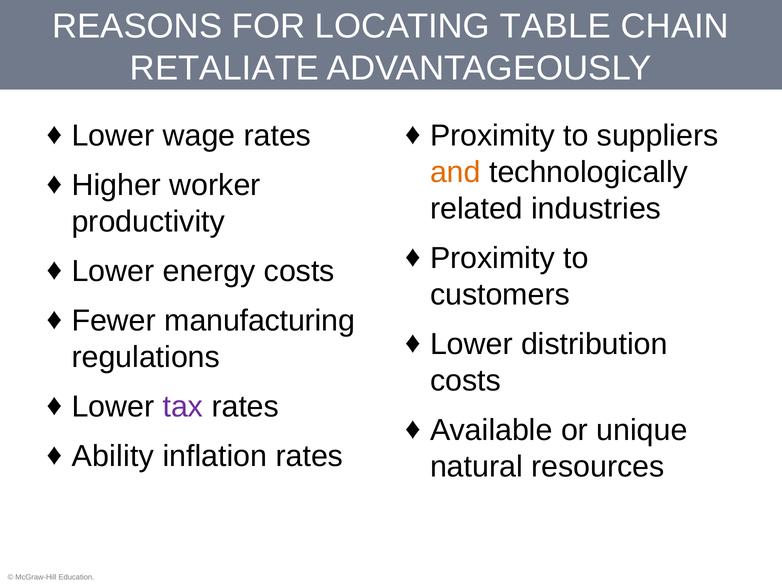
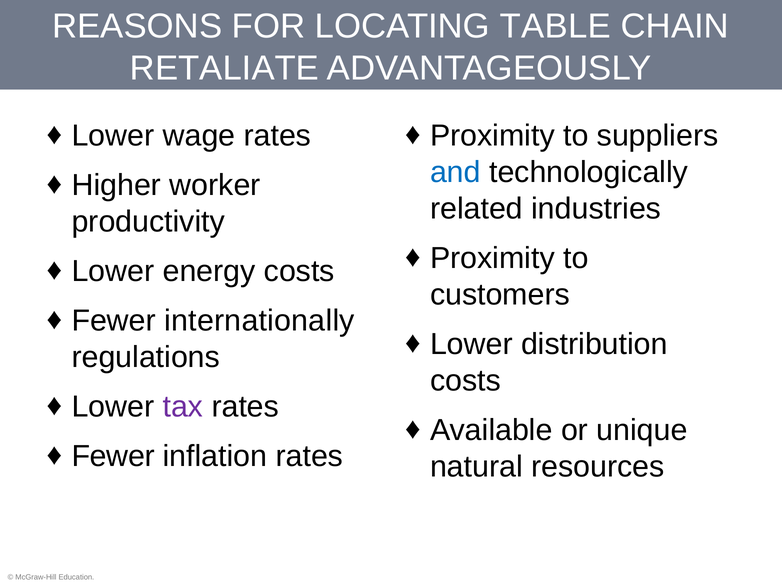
and colour: orange -> blue
manufacturing: manufacturing -> internationally
Ability at (113, 457): Ability -> Fewer
